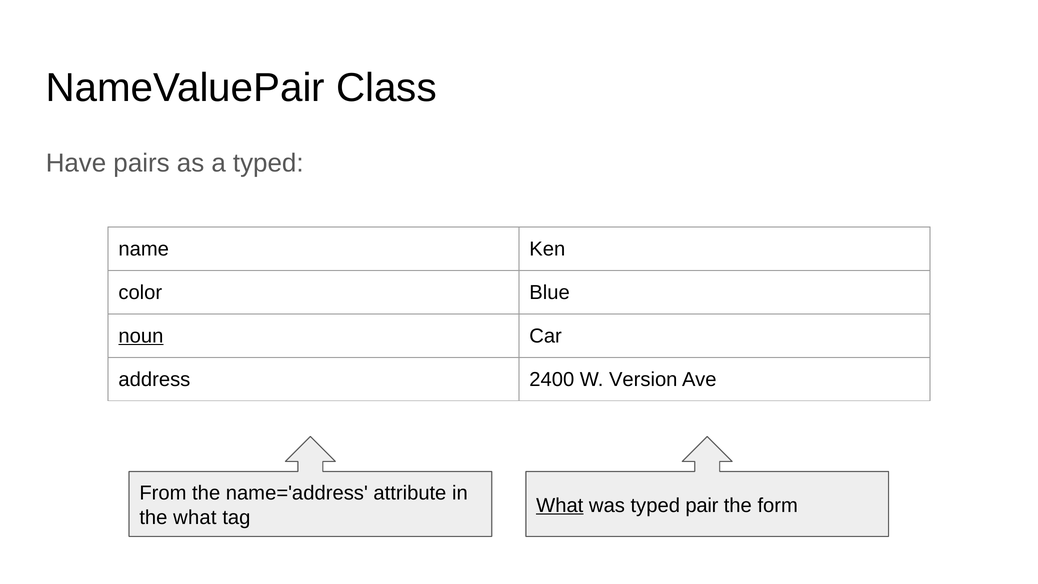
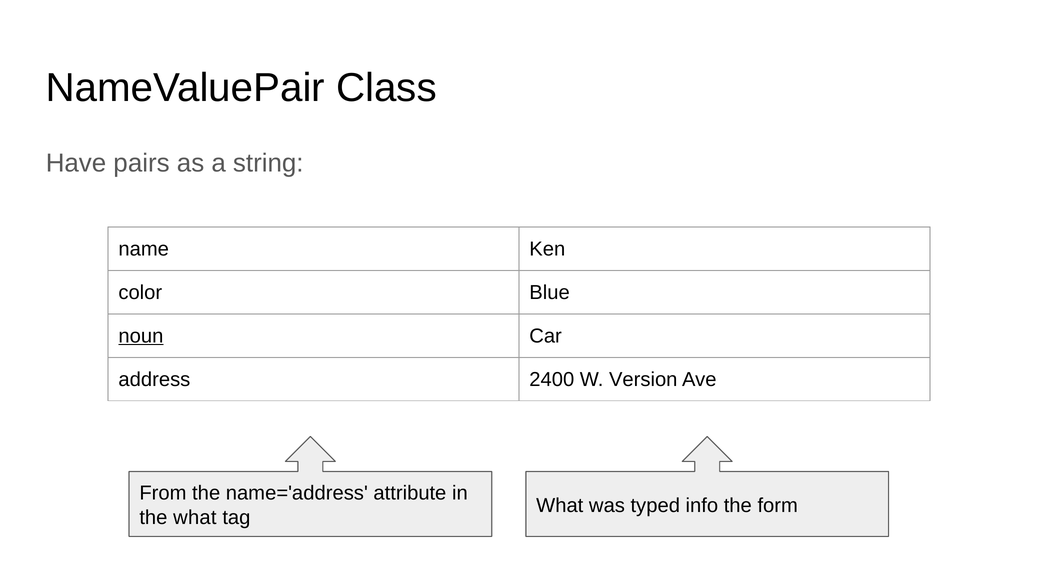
a typed: typed -> string
What at (560, 505) underline: present -> none
pair: pair -> info
